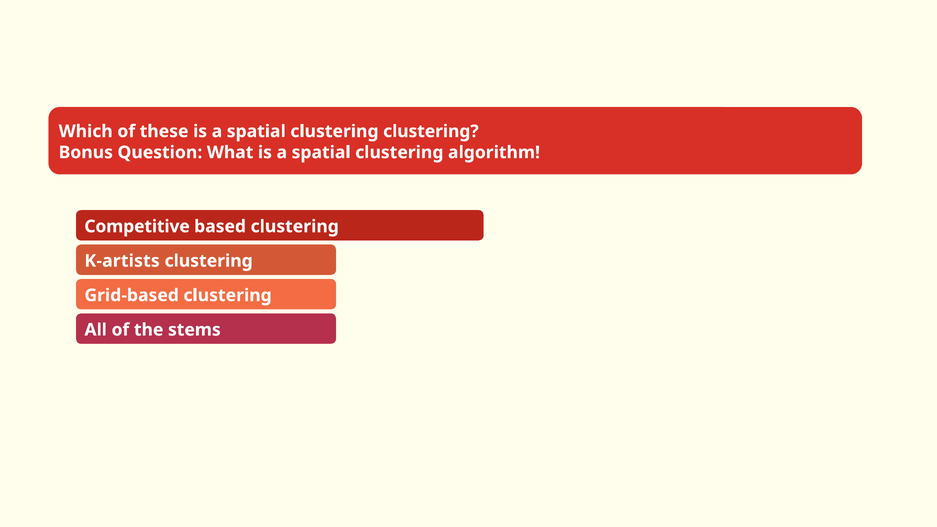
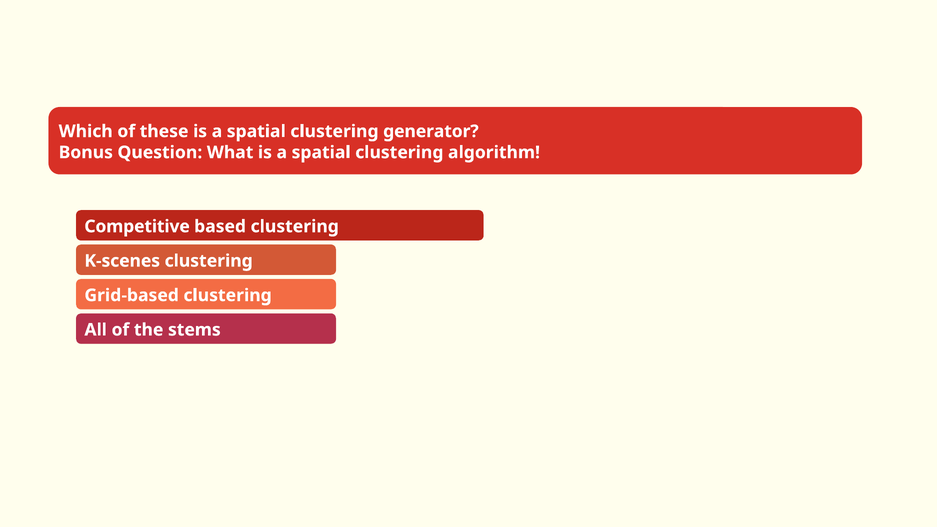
clustering clustering: clustering -> generator
K-artists: K-artists -> K-scenes
